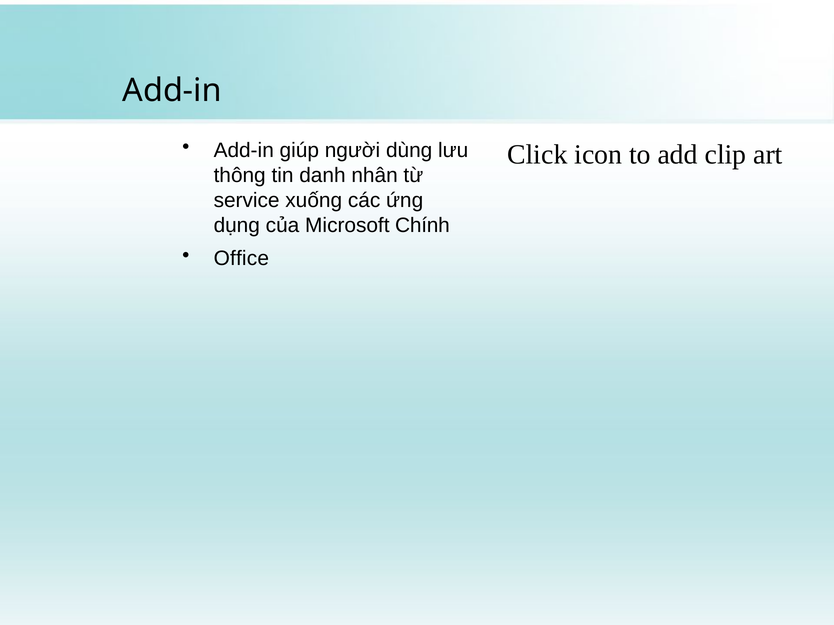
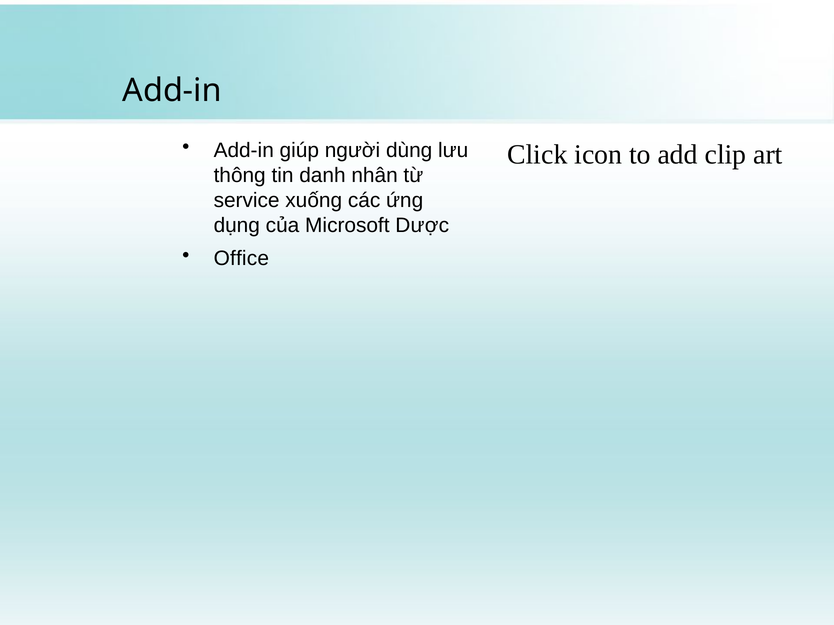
Chính: Chính -> Dược
